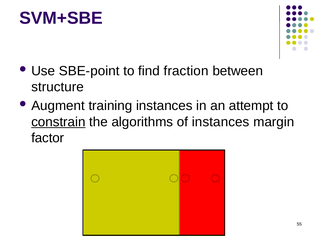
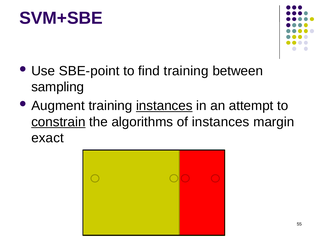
find fraction: fraction -> training
structure: structure -> sampling
instances at (164, 106) underline: none -> present
factor: factor -> exact
